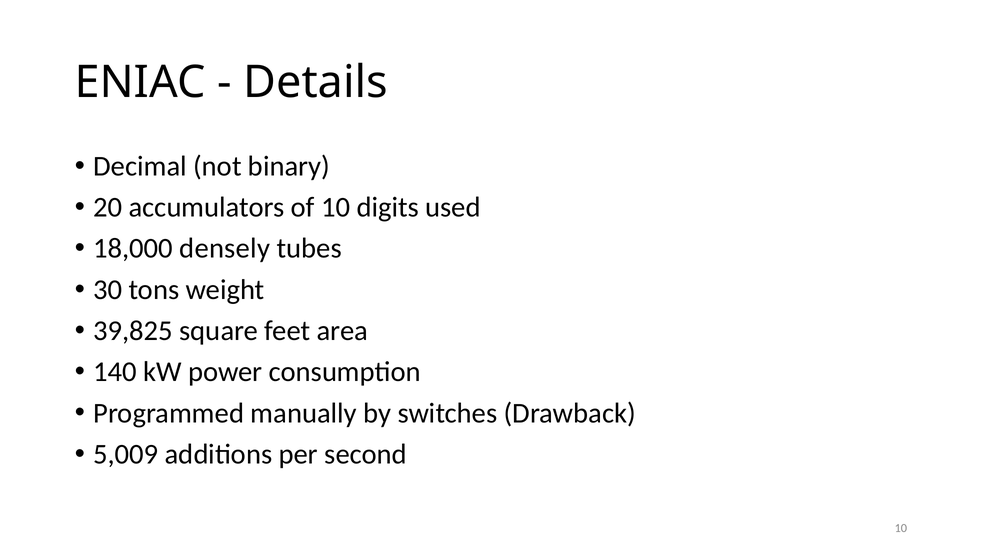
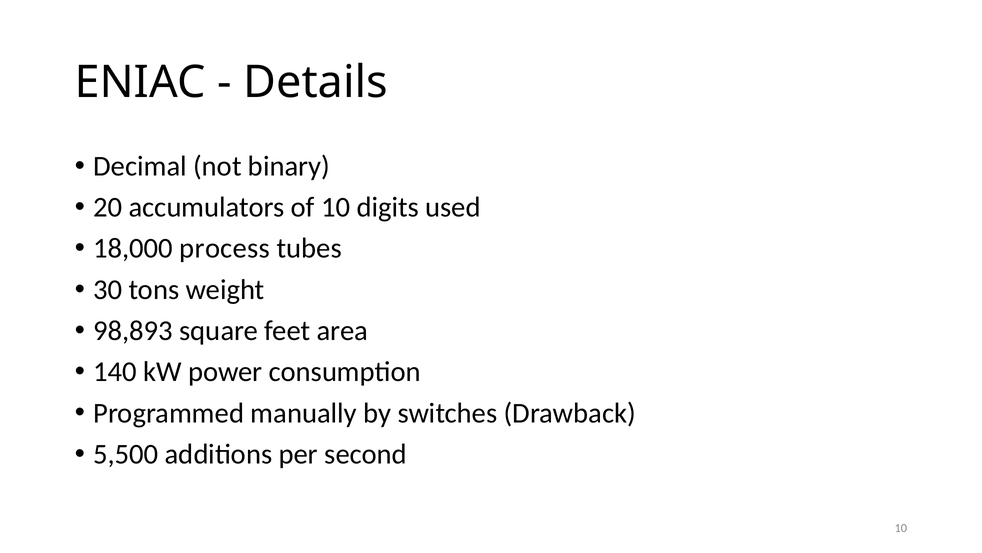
densely: densely -> process
39,825: 39,825 -> 98,893
5,009: 5,009 -> 5,500
